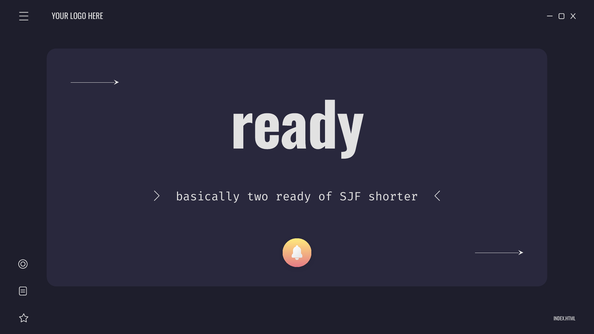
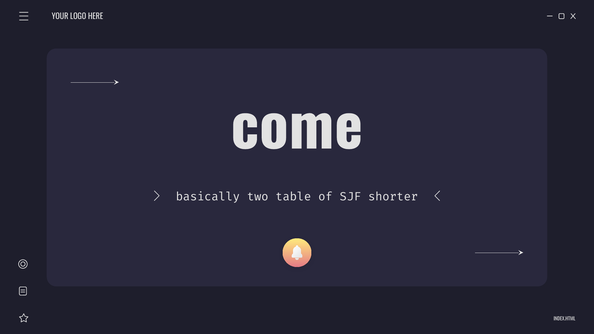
ready at (297, 129): ready -> come
two ready: ready -> table
